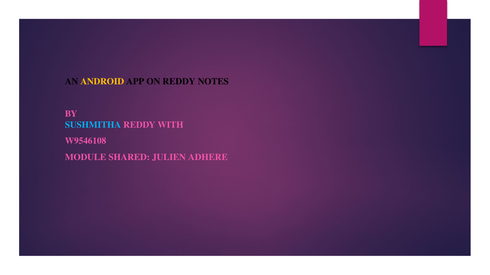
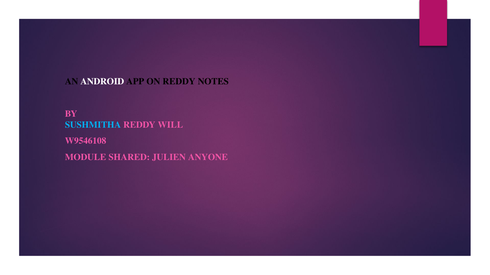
ANDROID colour: yellow -> white
WITH: WITH -> WILL
ADHERE: ADHERE -> ANYONE
